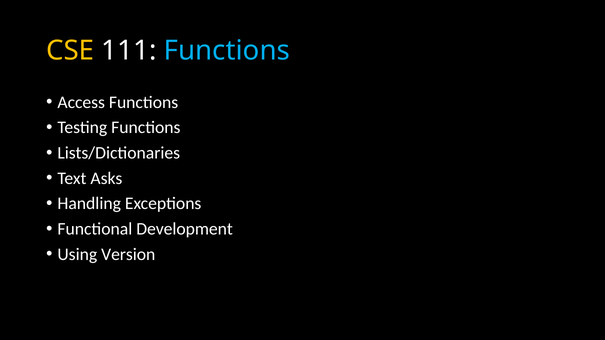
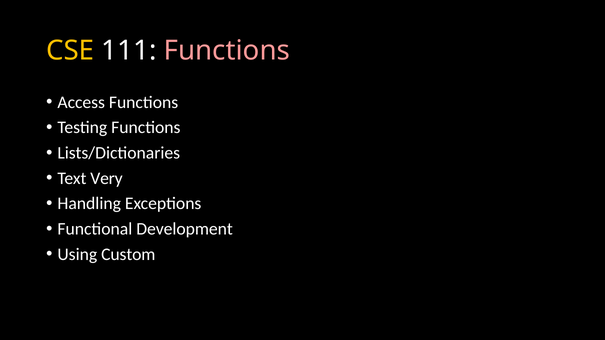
Functions at (227, 51) colour: light blue -> pink
Asks: Asks -> Very
Version: Version -> Custom
